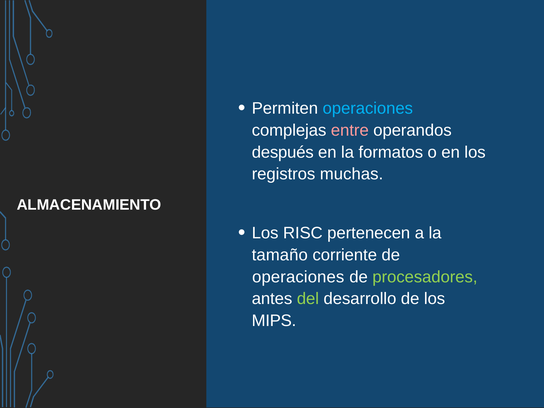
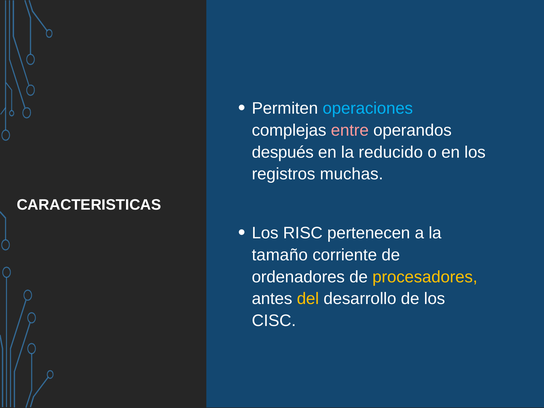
formatos: formatos -> reducido
ALMACENAMIENTO: ALMACENAMIENTO -> CARACTERISTICAS
operaciones at (298, 277): operaciones -> ordenadores
procesadores colour: light green -> yellow
del colour: light green -> yellow
MIPS: MIPS -> CISC
